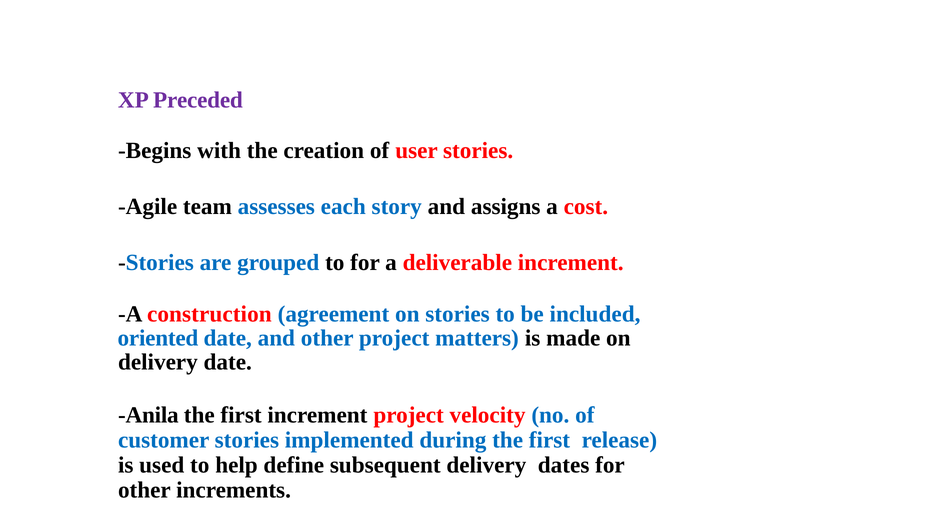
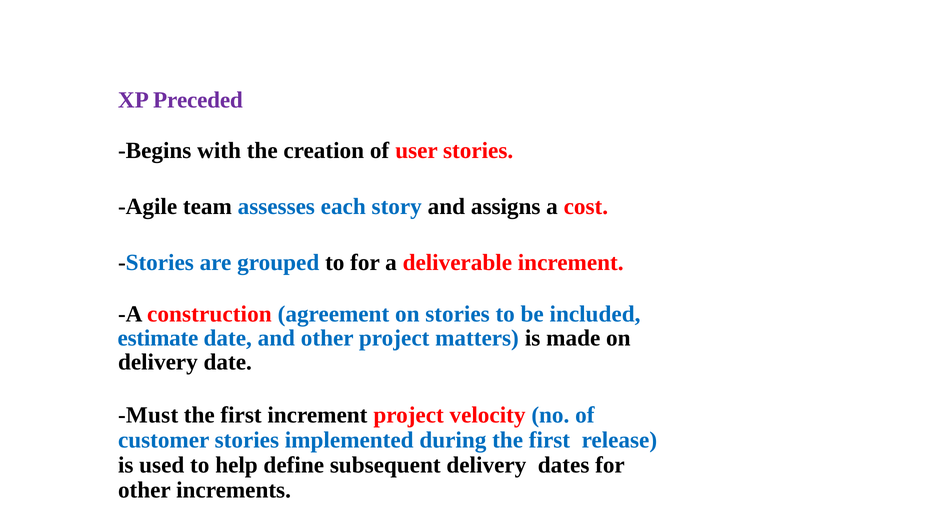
oriented: oriented -> estimate
Anila: Anila -> Must
